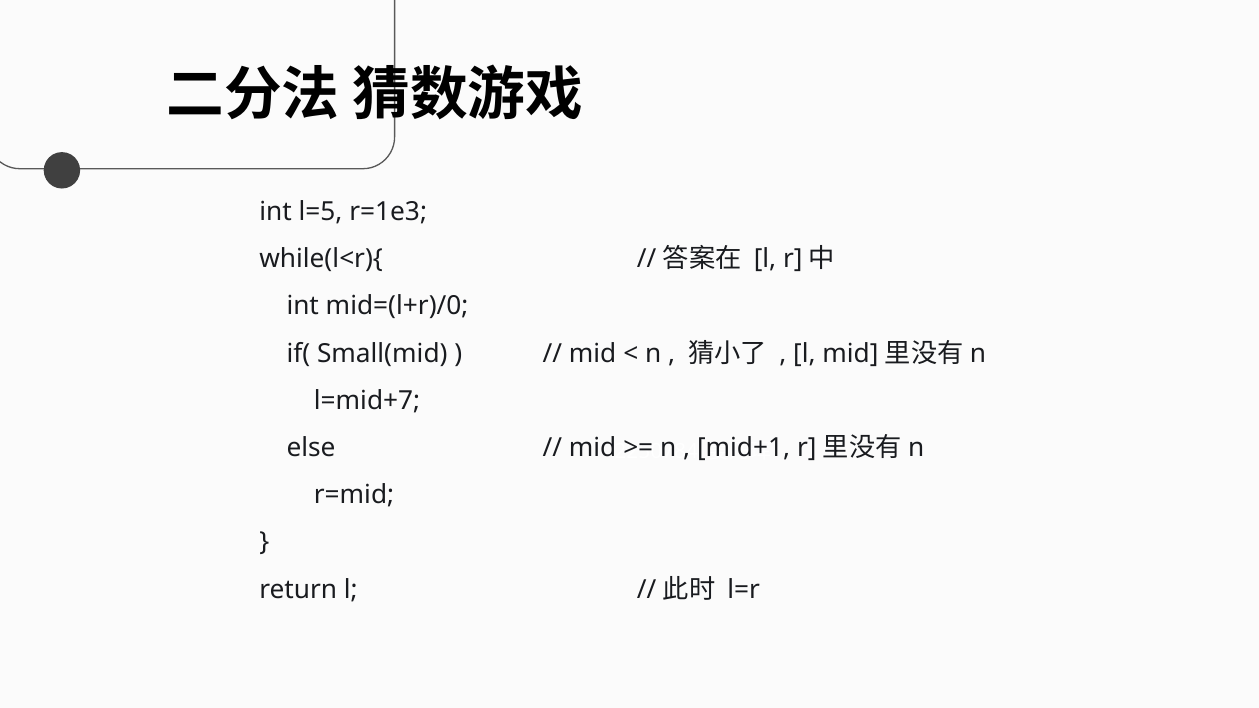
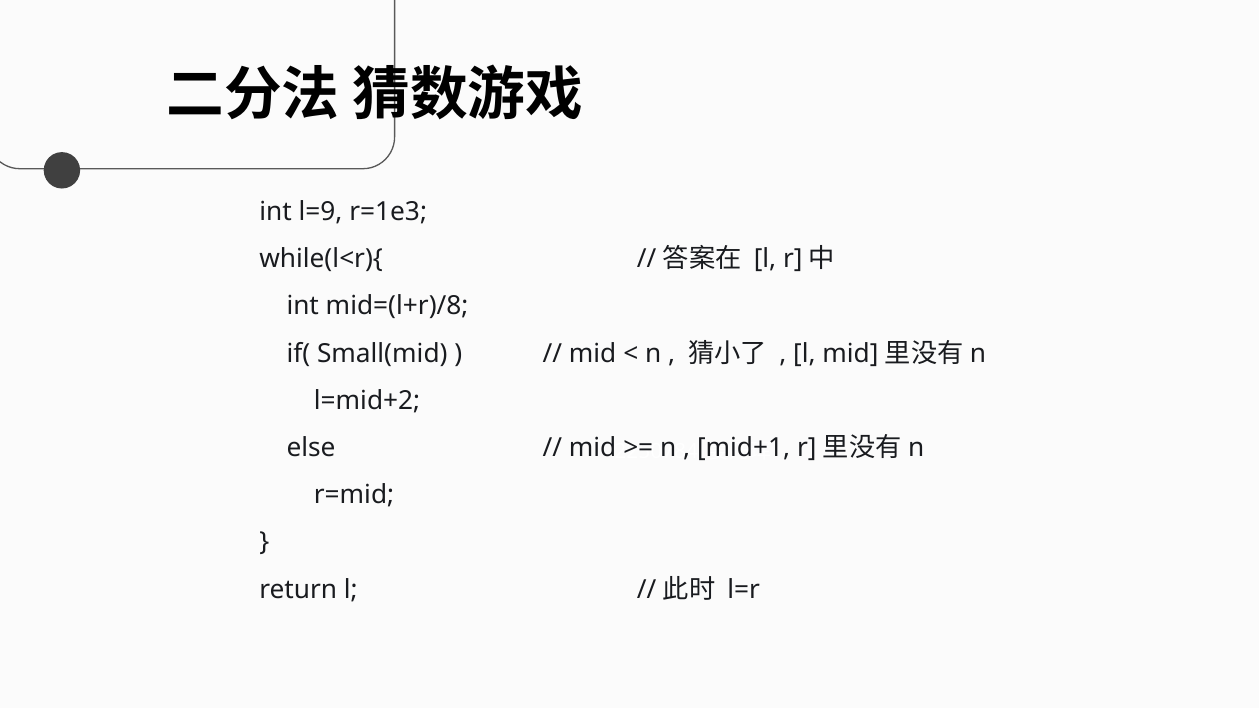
l=5: l=5 -> l=9
mid=(l+r)/0: mid=(l+r)/0 -> mid=(l+r)/8
l=mid+7: l=mid+7 -> l=mid+2
